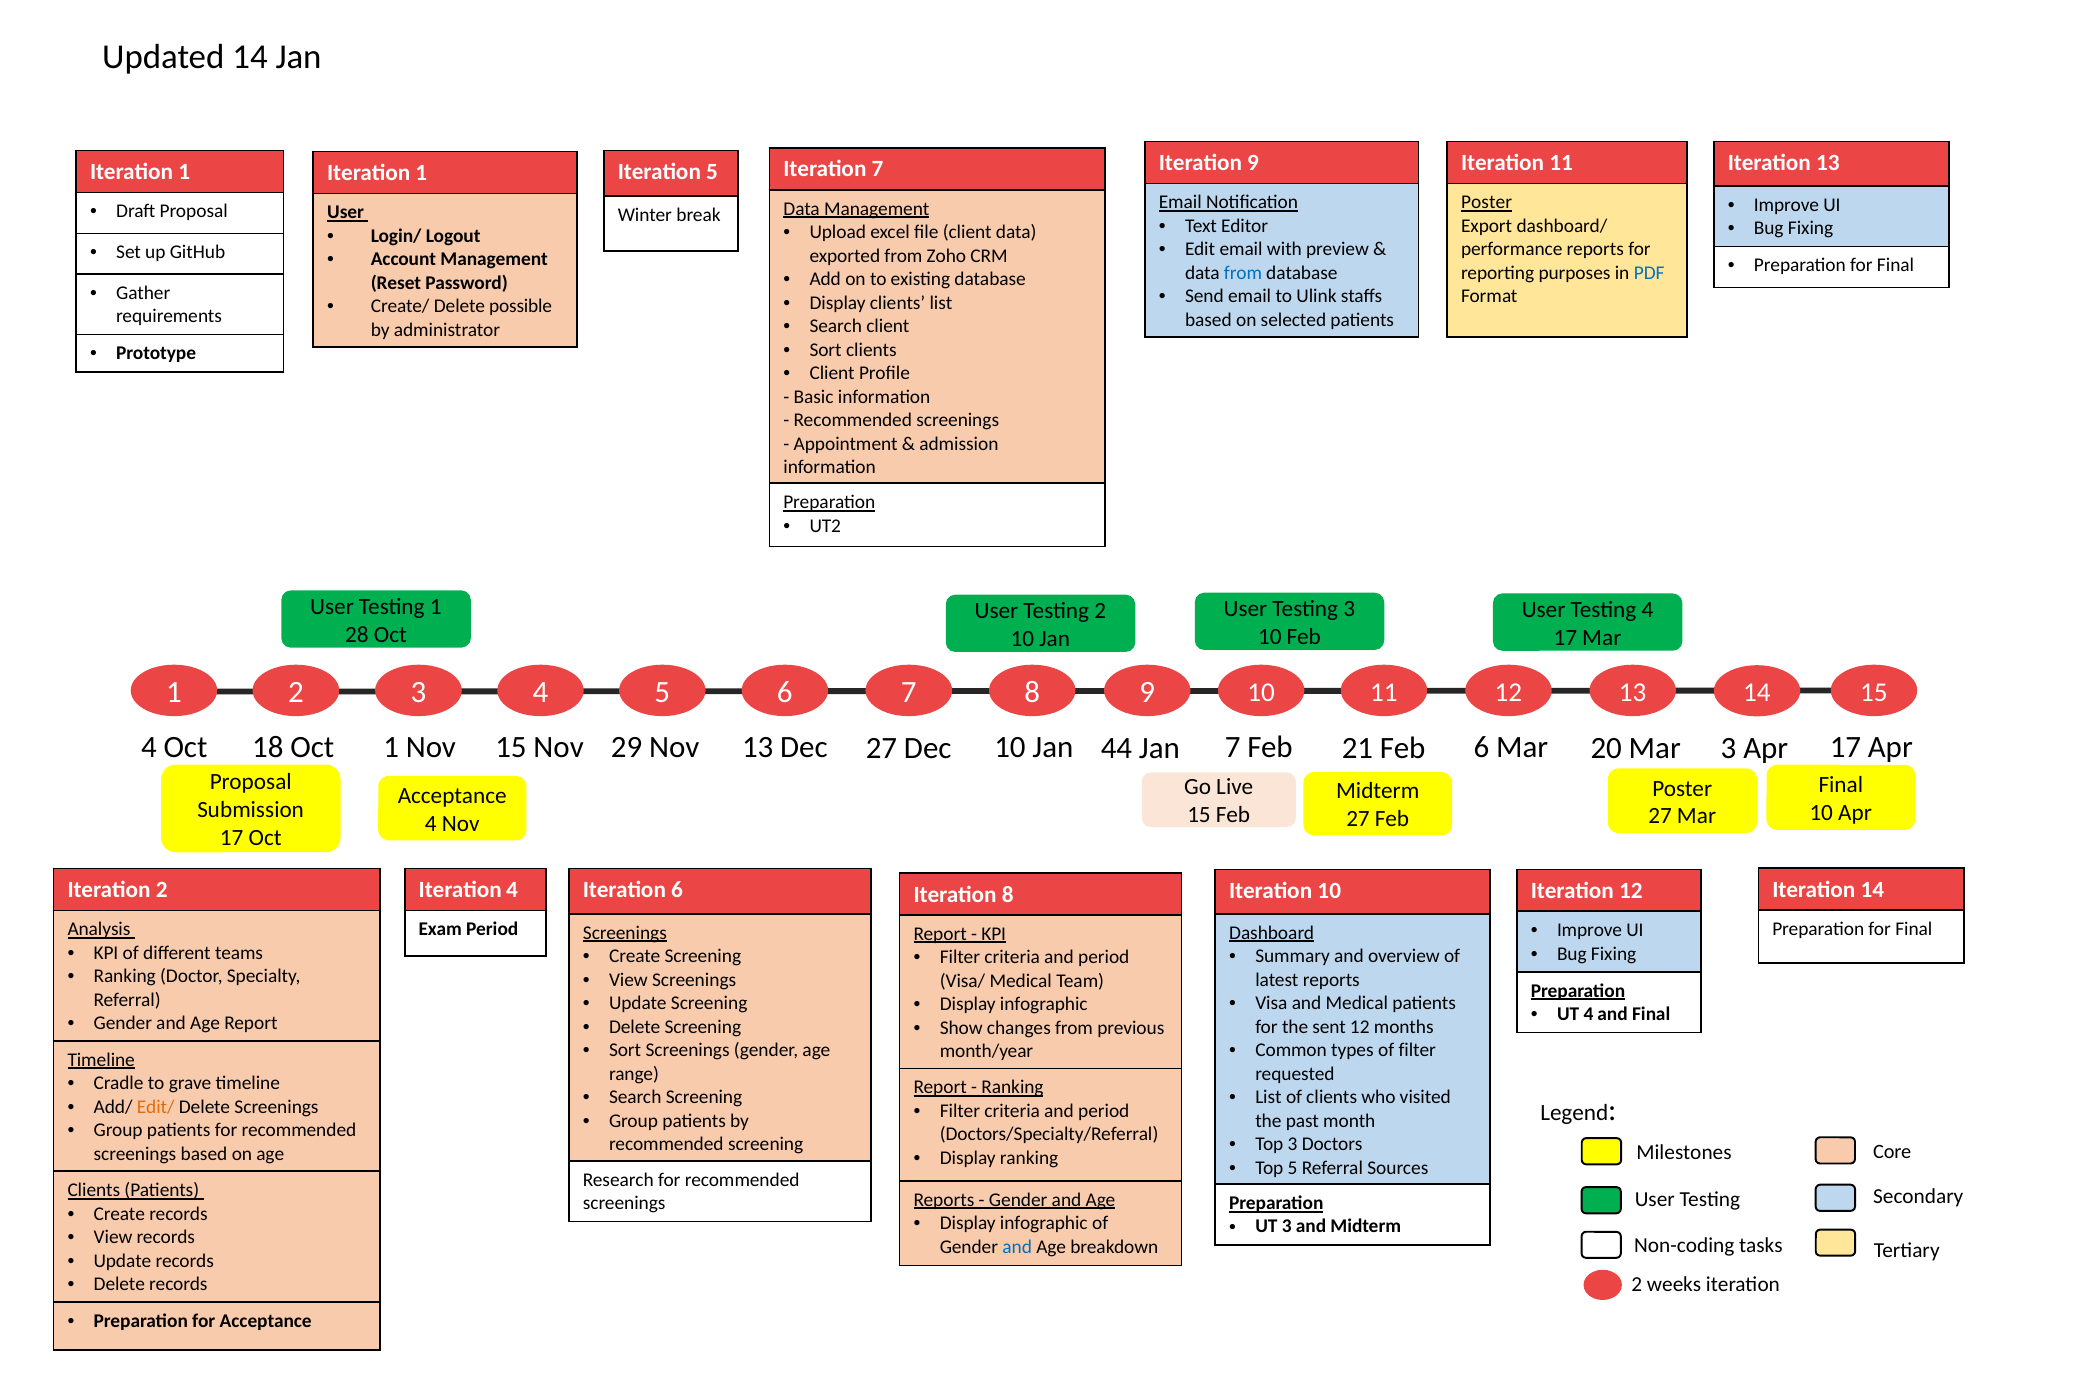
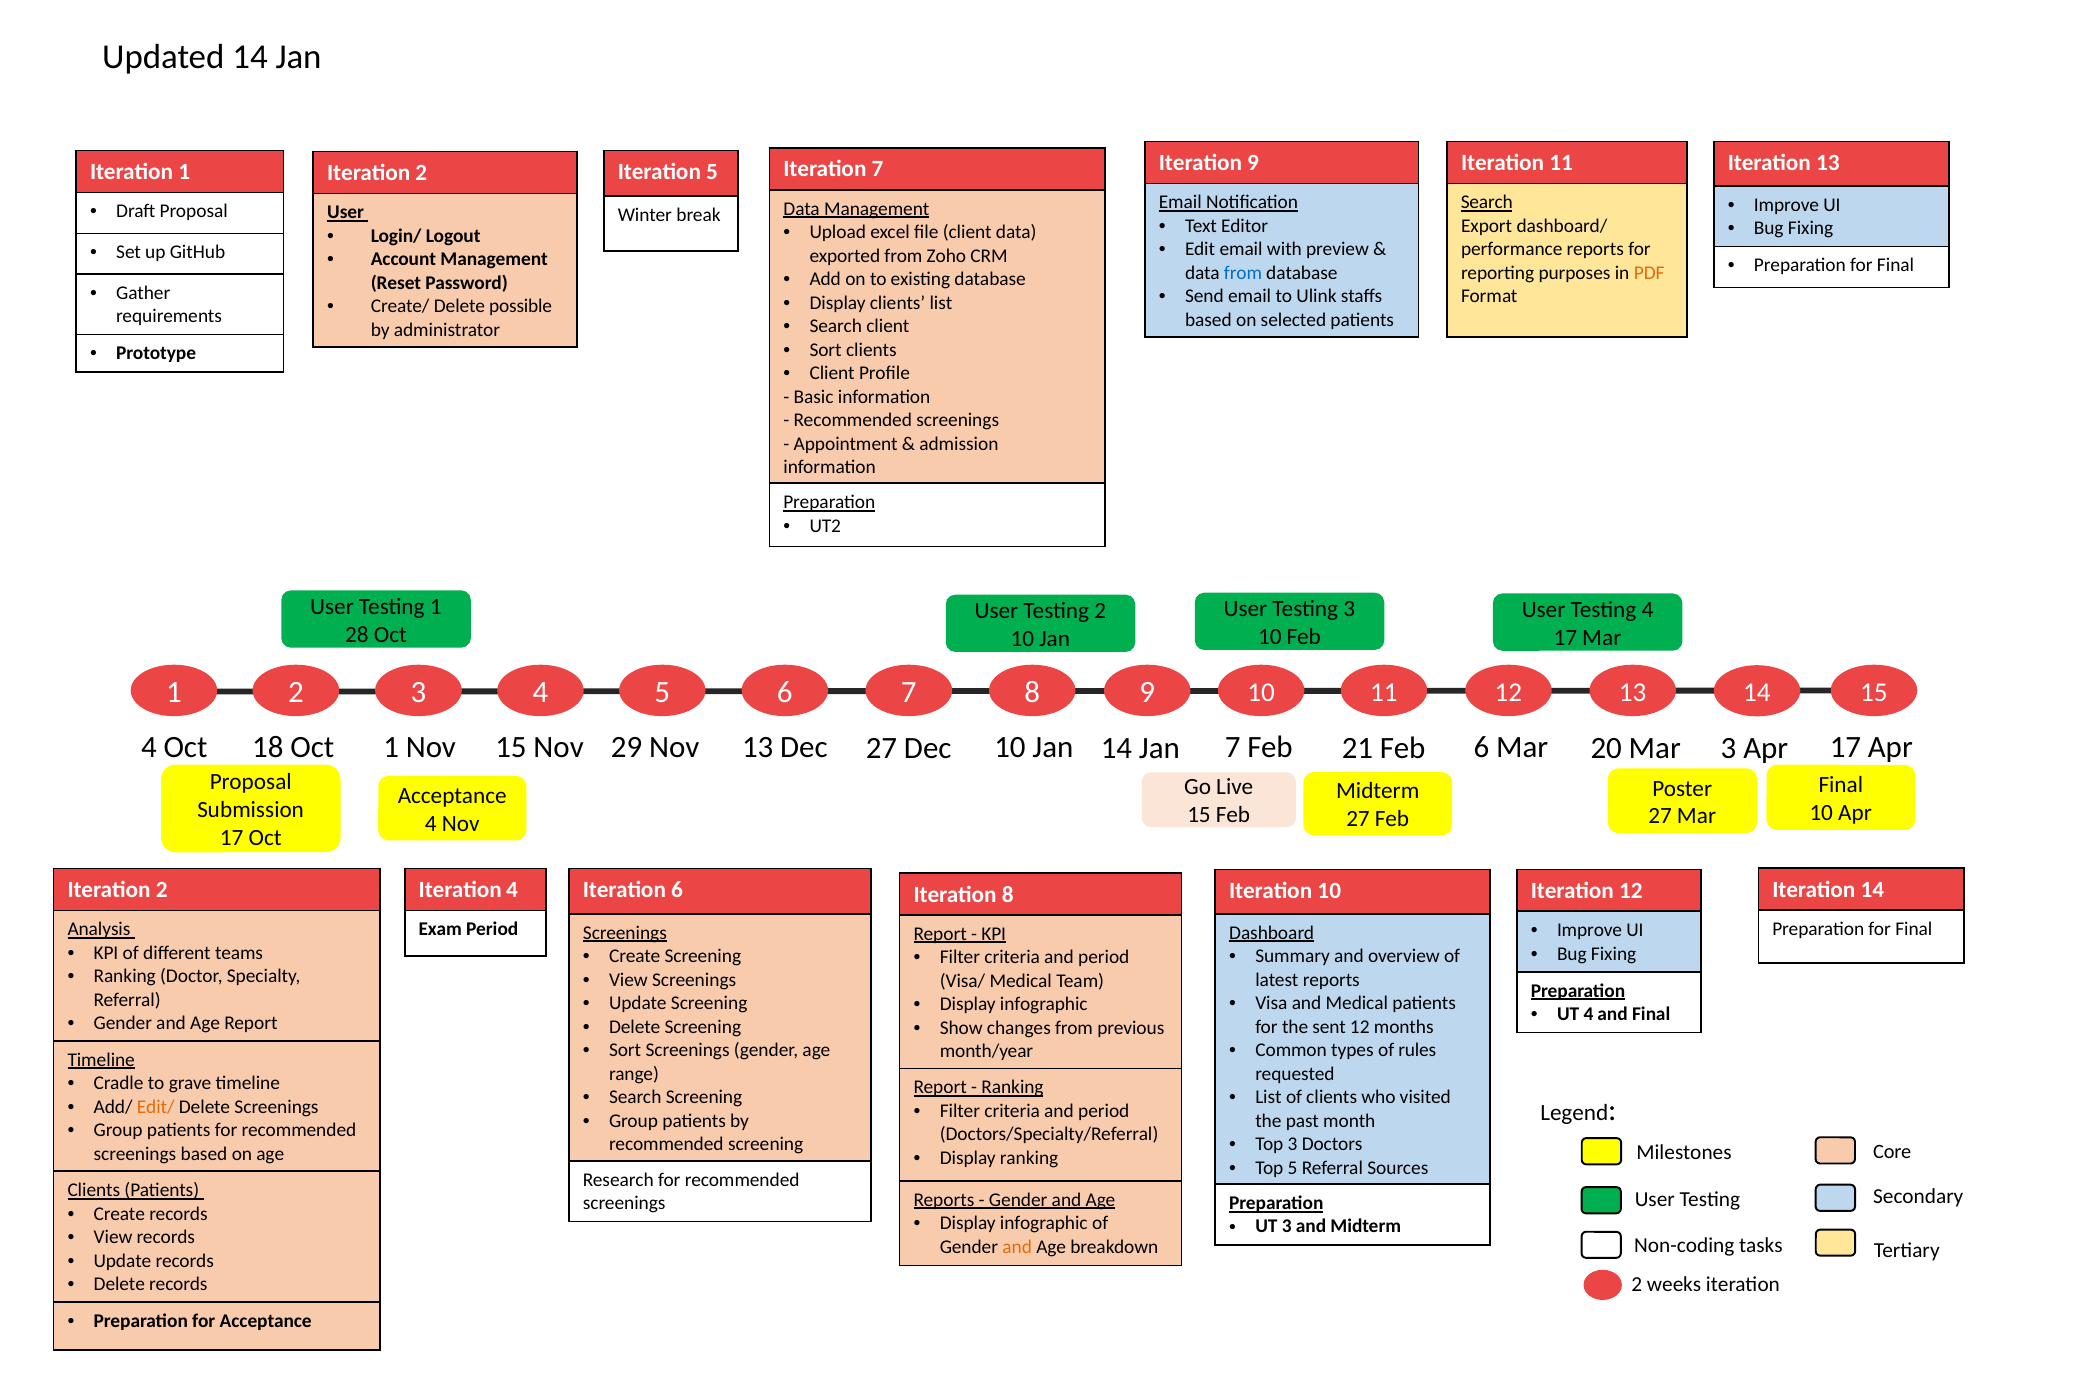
1 at (421, 173): 1 -> 2
Poster at (1487, 202): Poster -> Search
PDF colour: blue -> orange
Jan 44: 44 -> 14
of filter: filter -> rules
and at (1017, 1247) colour: blue -> orange
